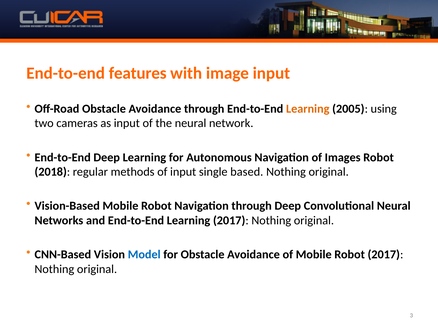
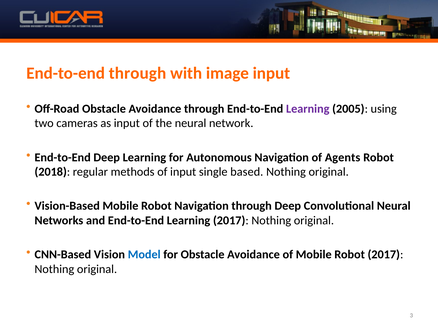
End-to-end features: features -> through
Learning at (308, 109) colour: orange -> purple
Images: Images -> Agents
